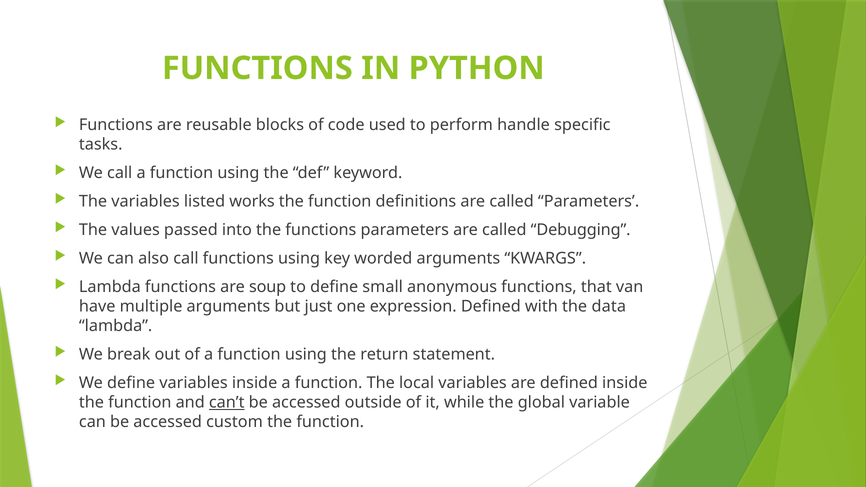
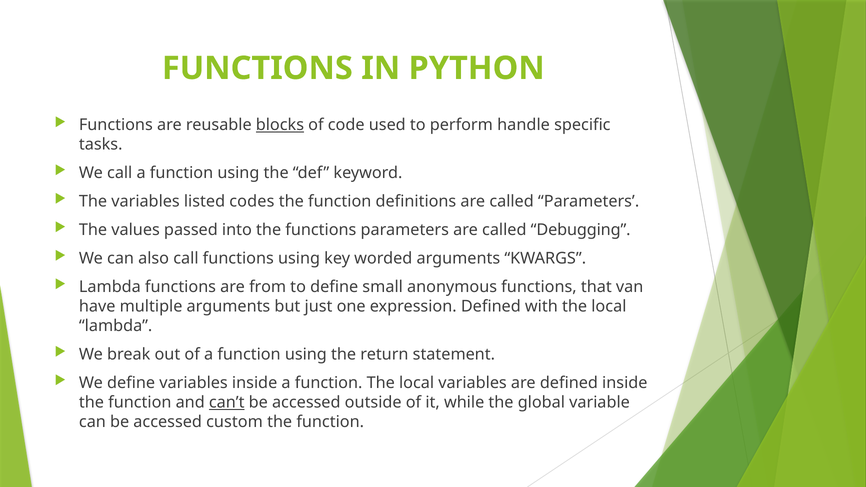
blocks underline: none -> present
works: works -> codes
soup: soup -> from
with the data: data -> local
